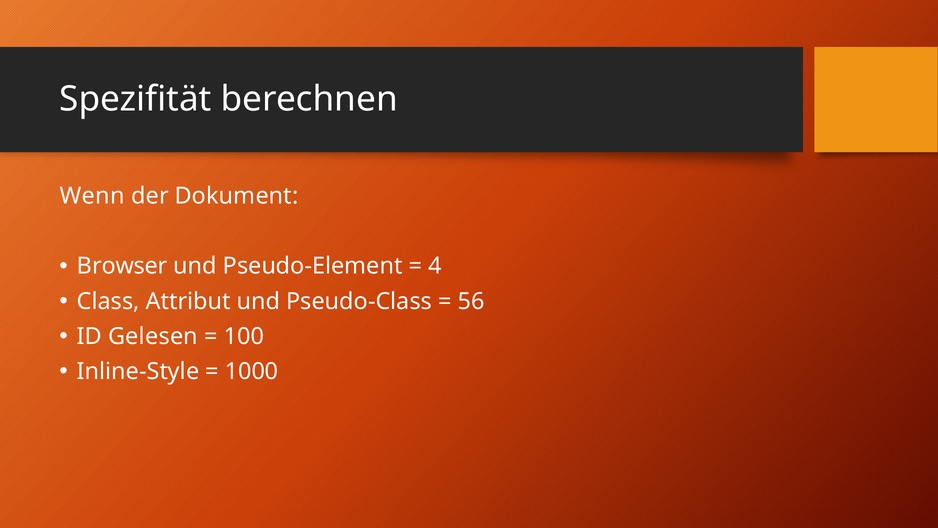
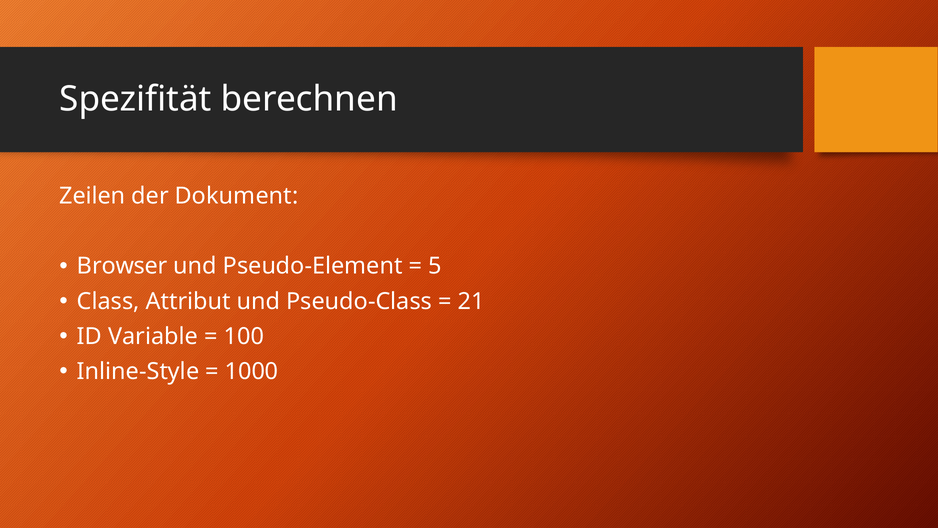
Wenn: Wenn -> Zeilen
4: 4 -> 5
56: 56 -> 21
Gelesen: Gelesen -> Variable
